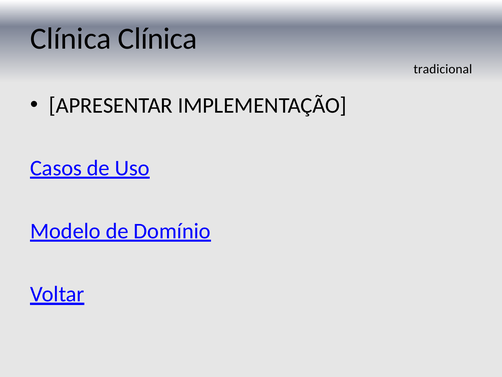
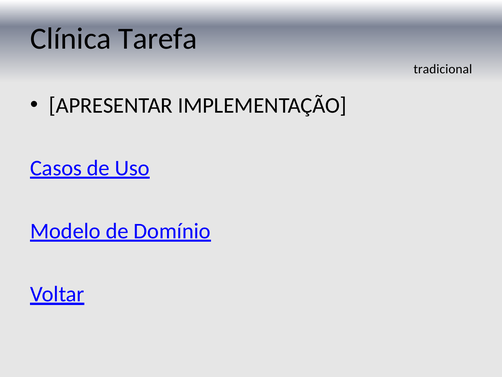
Clínica Clínica: Clínica -> Tarefa
